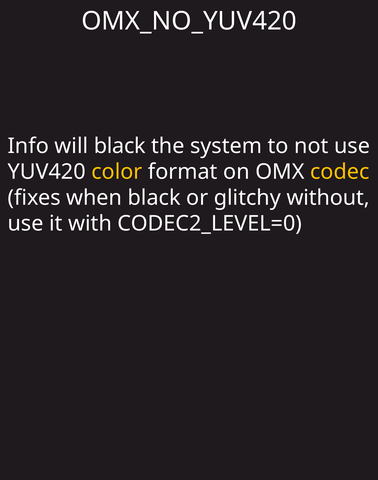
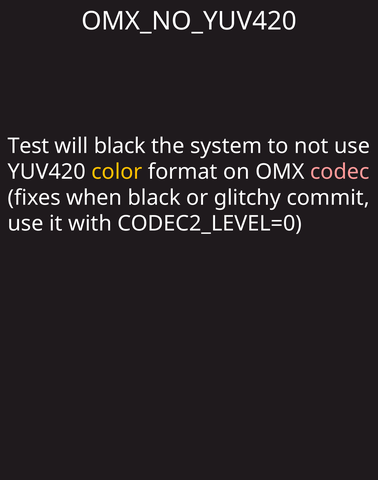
Info: Info -> Test
codec colour: yellow -> pink
without: without -> commit
